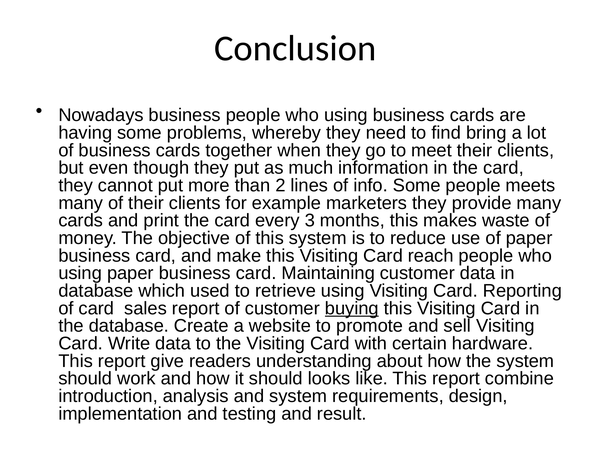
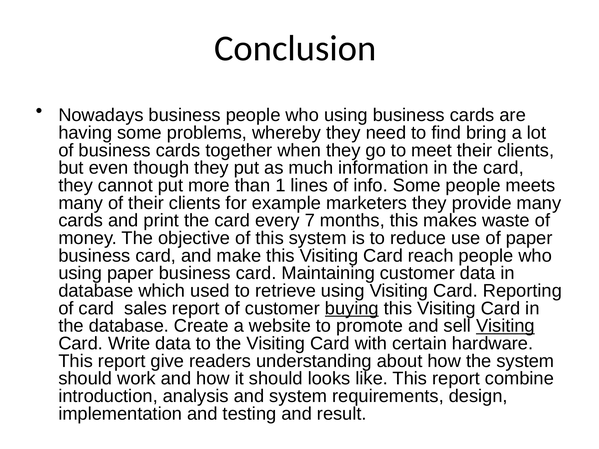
2: 2 -> 1
3: 3 -> 7
Visiting at (505, 326) underline: none -> present
